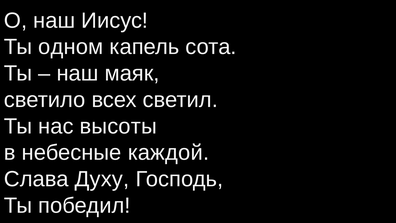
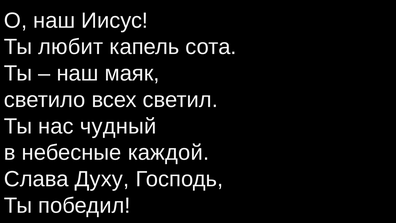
одном: одном -> любит
высоты: высоты -> чудный
